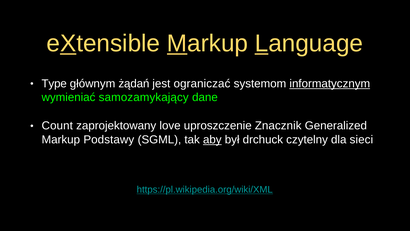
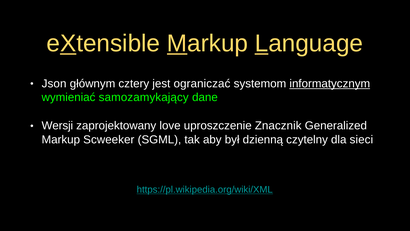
Type: Type -> Json
żądań: żądań -> cztery
Count: Count -> Wersji
Podstawy: Podstawy -> Scweeker
aby underline: present -> none
drchuck: drchuck -> dzienną
